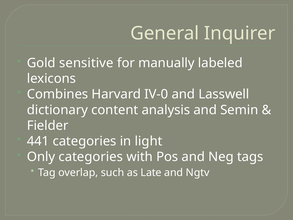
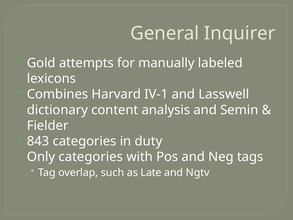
sensitive: sensitive -> attempts
IV-0: IV-0 -> IV-1
441: 441 -> 843
light: light -> duty
